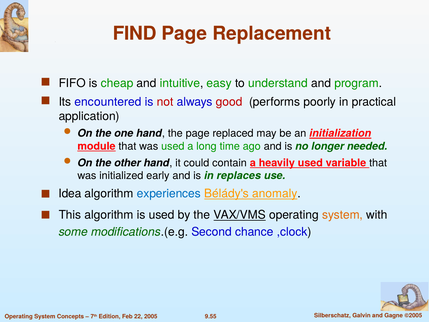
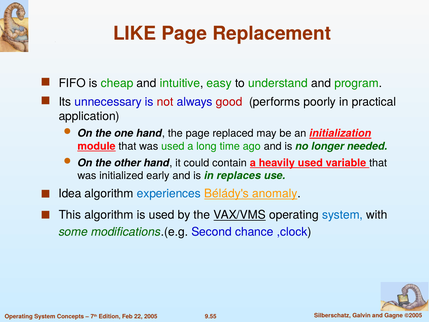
FIND: FIND -> LIKE
encountered: encountered -> unnecessary
system at (343, 215) colour: orange -> blue
